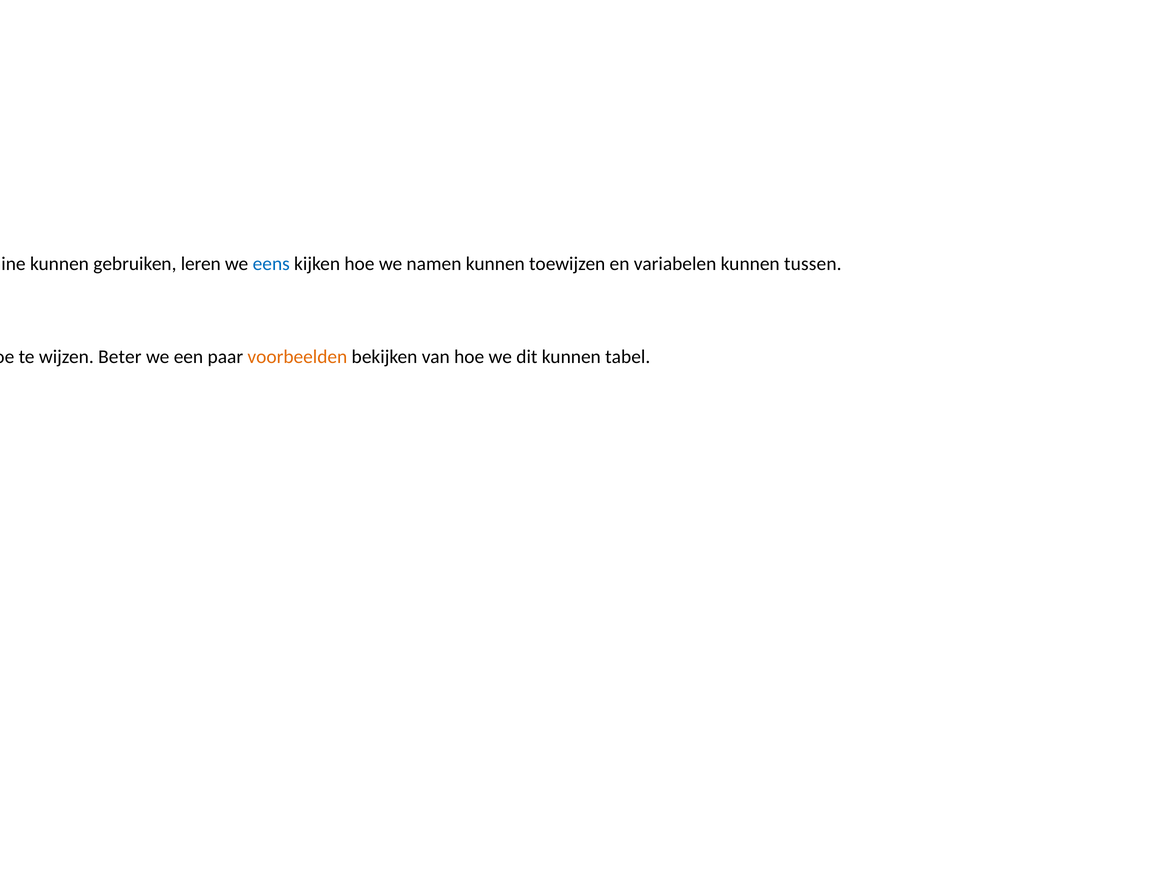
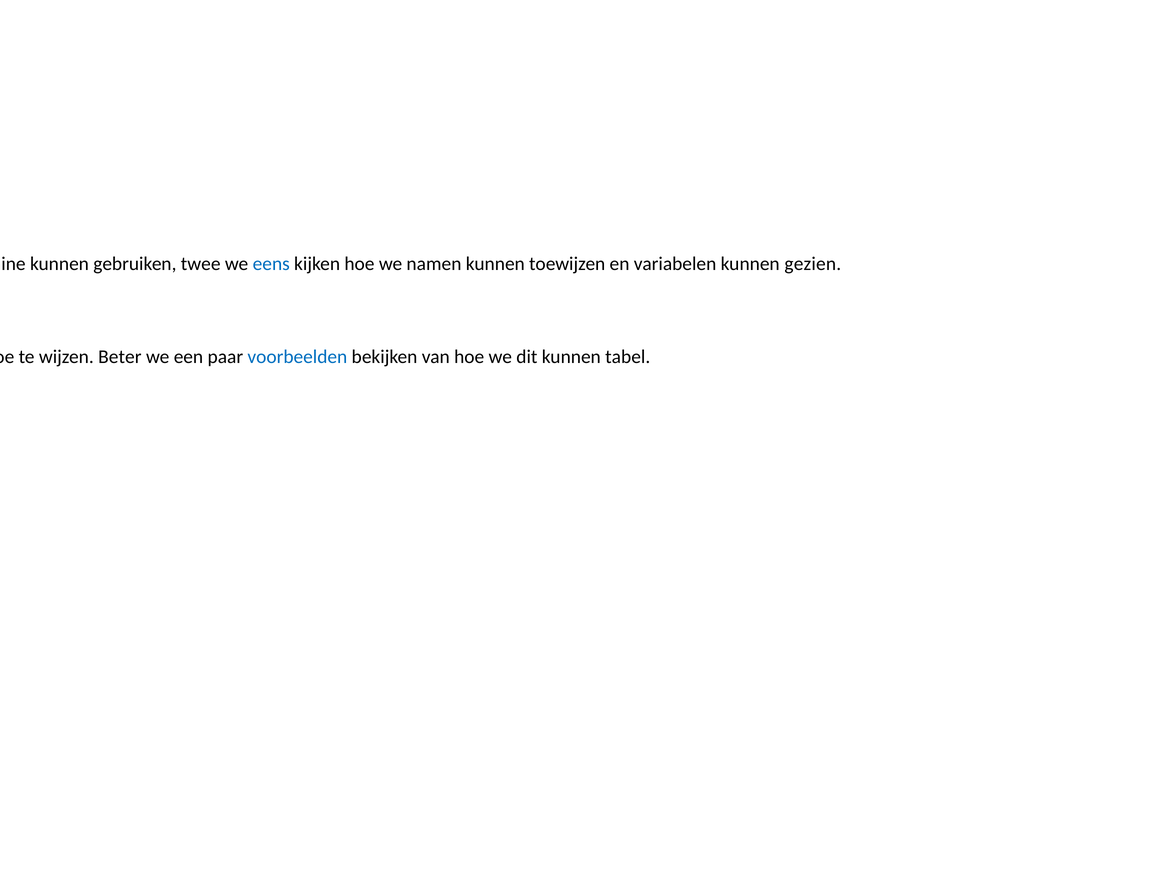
leren: leren -> twee
kunnen tussen: tussen -> gezien
voorbeelden colour: orange -> blue
